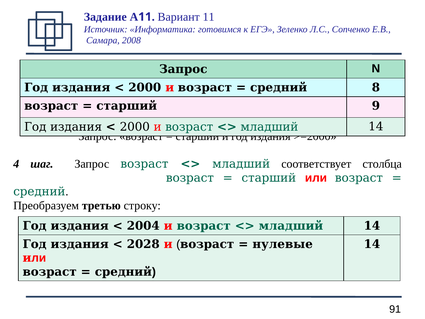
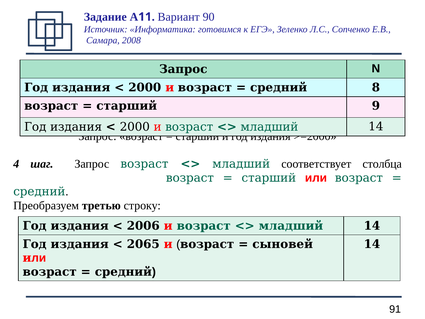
Вариант 11: 11 -> 90
2004: 2004 -> 2006
2028: 2028 -> 2065
нулевые: нулевые -> сыновей
